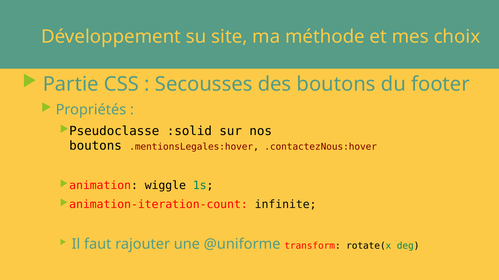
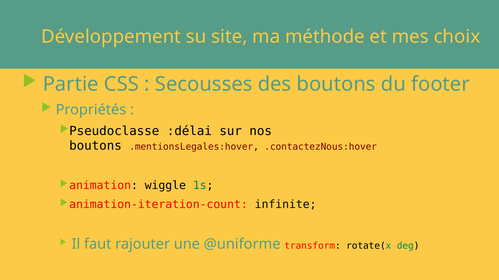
:solid: :solid -> :délai
